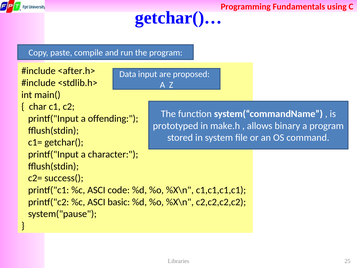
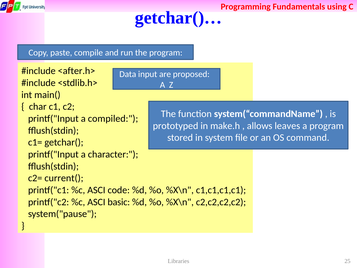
offending: offending -> compiled
binary: binary -> leaves
success(: success( -> current(
